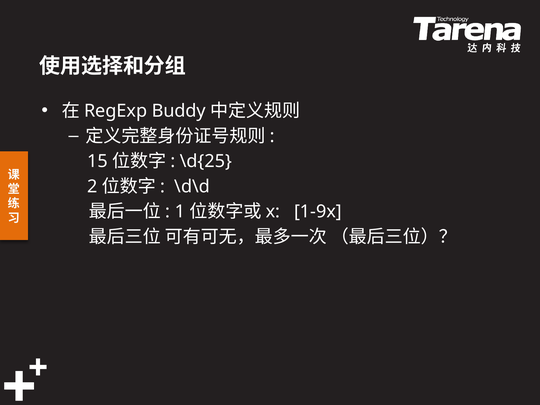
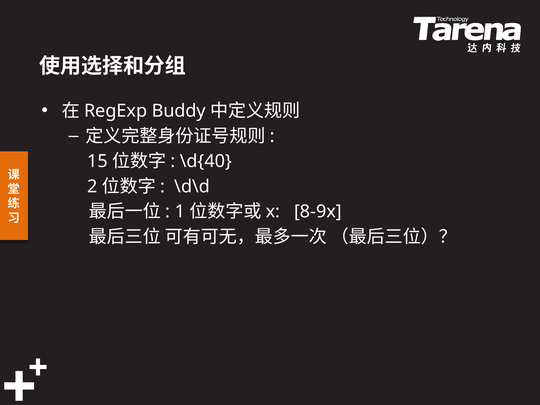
\d{25: \d{25 -> \d{40
1-9x: 1-9x -> 8-9x
